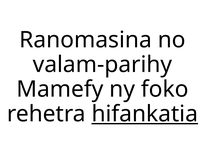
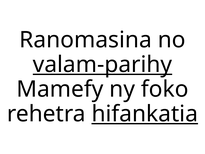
valam-parihy underline: none -> present
